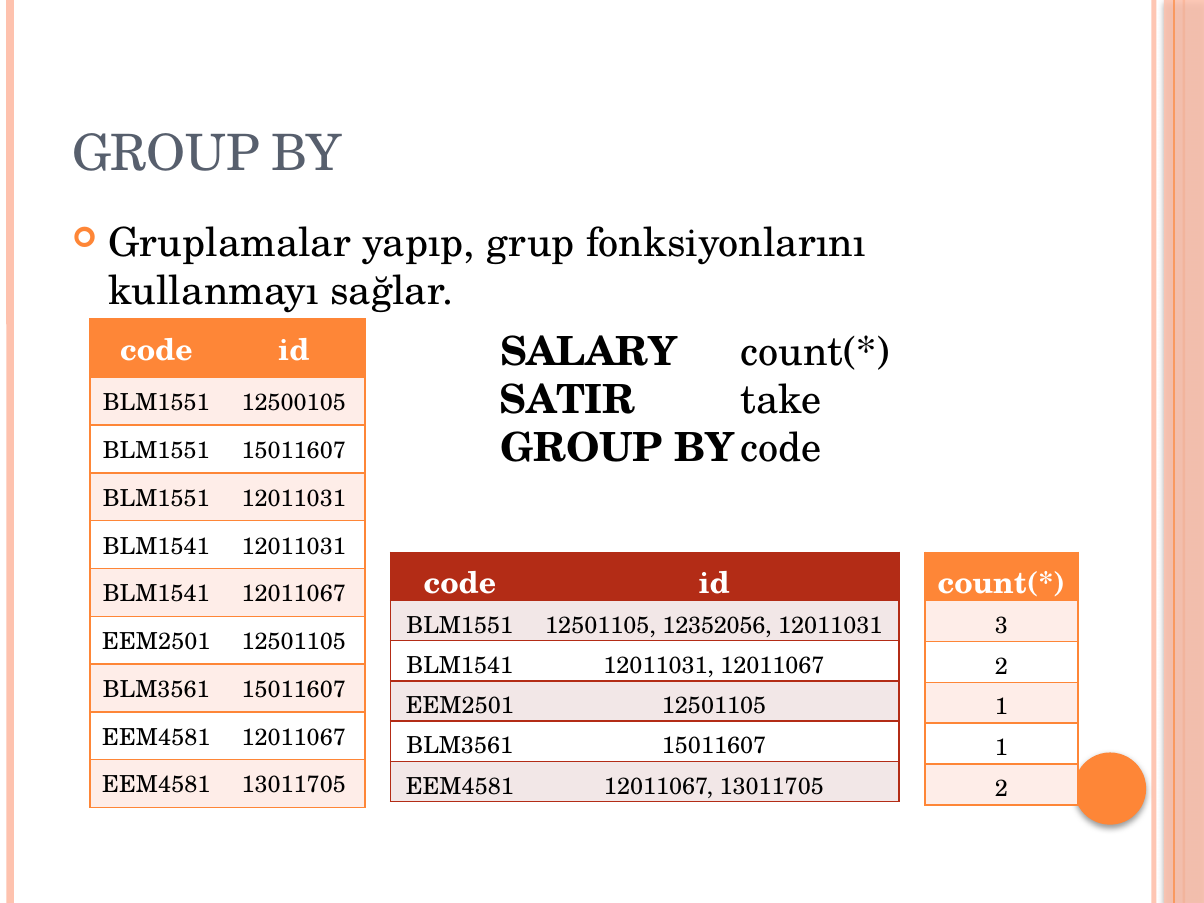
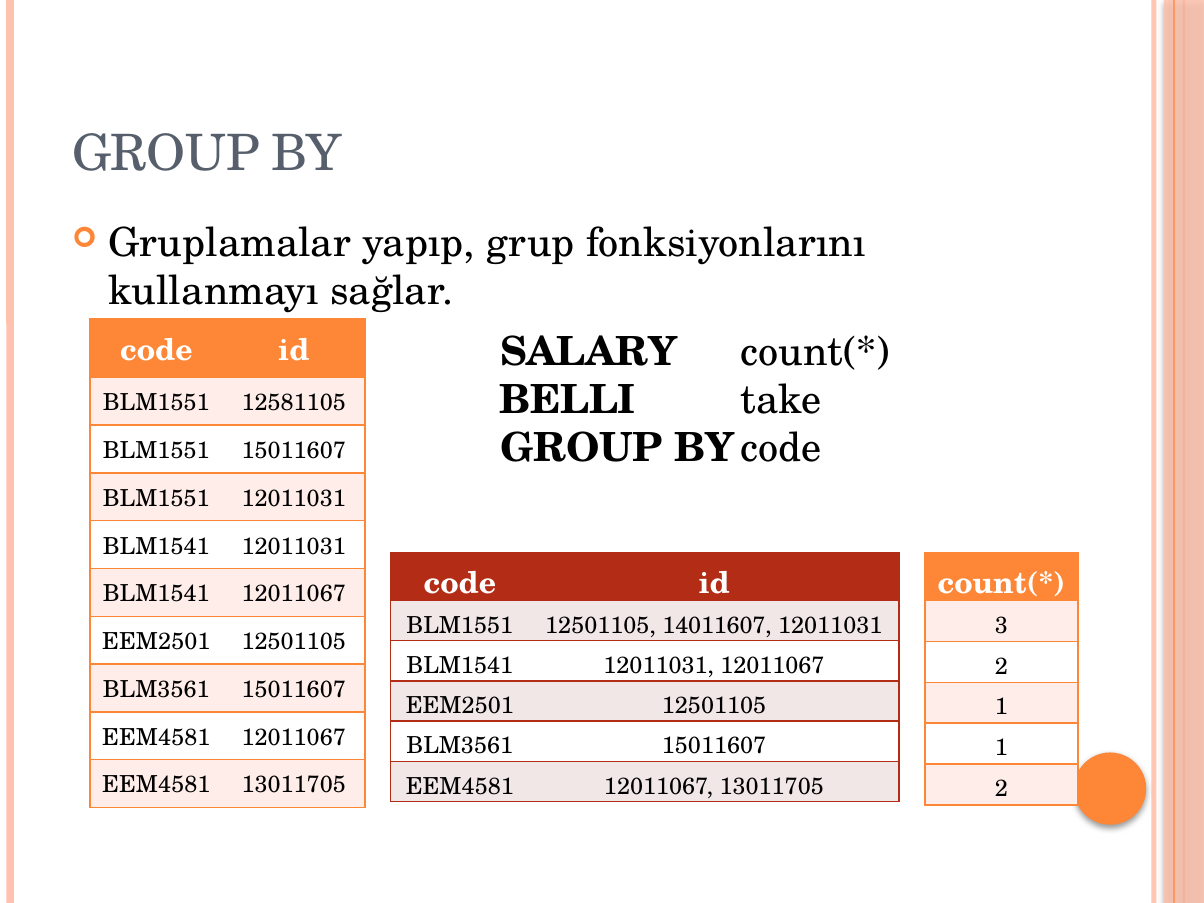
SATIR: SATIR -> BELLI
12500105: 12500105 -> 12581105
12352056: 12352056 -> 14011607
